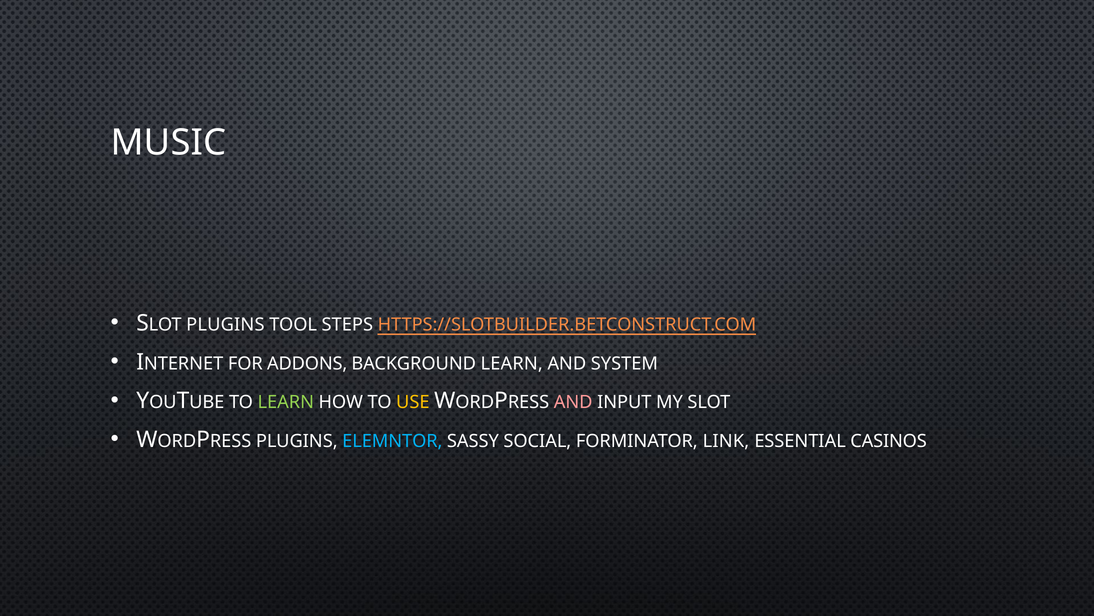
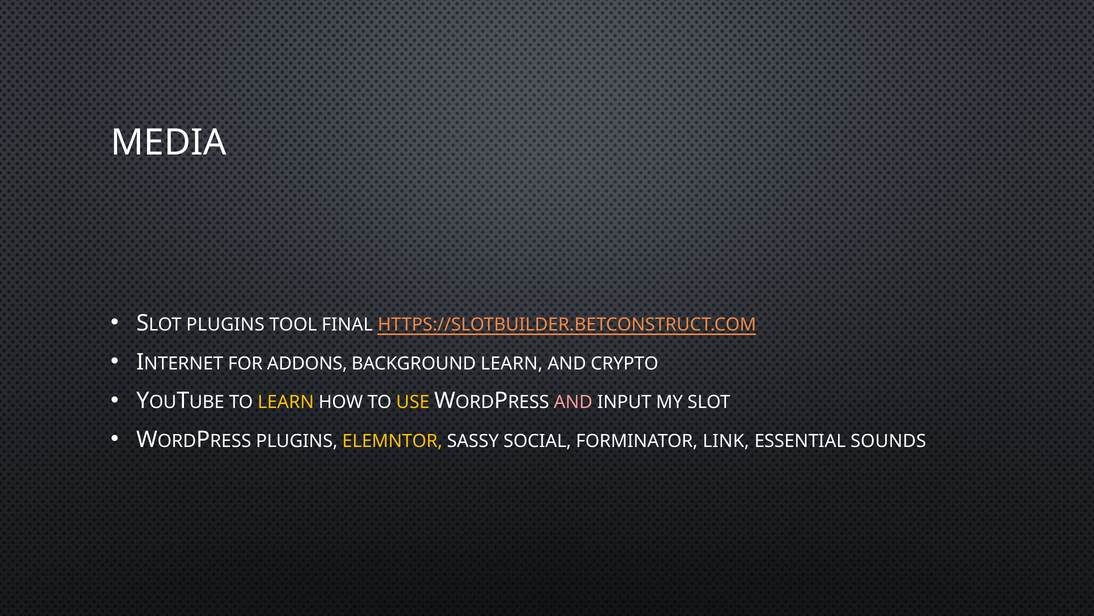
MUSIC: MUSIC -> MEDIA
STEPS: STEPS -> FINAL
SYSTEM: SYSTEM -> CRYPTO
LEARN at (286, 402) colour: light green -> yellow
ELEMNTOR colour: light blue -> yellow
CASINOS: CASINOS -> SOUNDS
